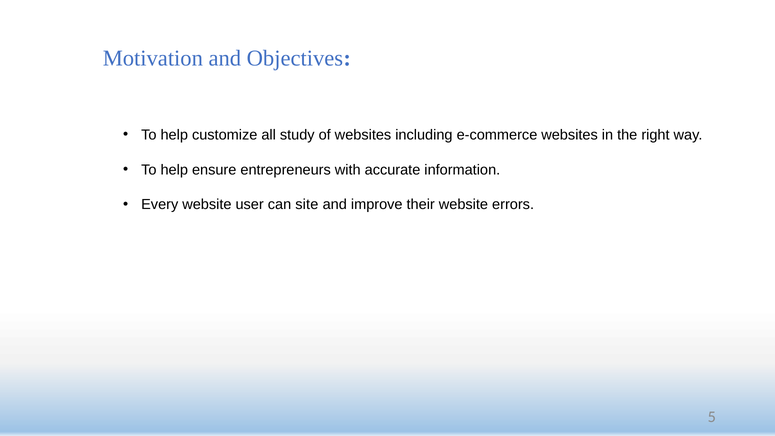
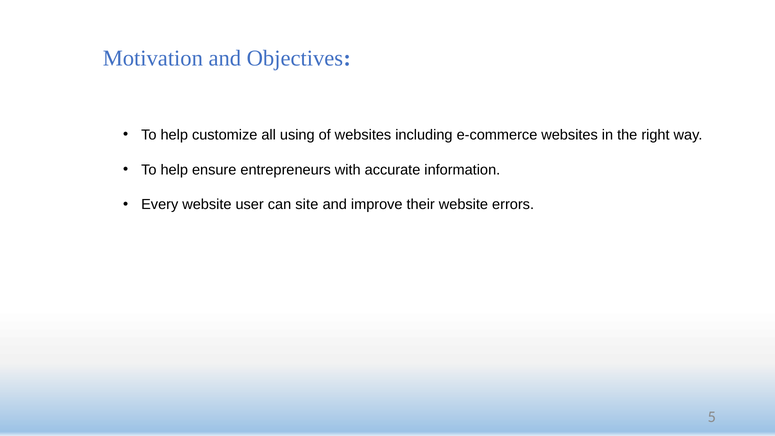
study: study -> using
